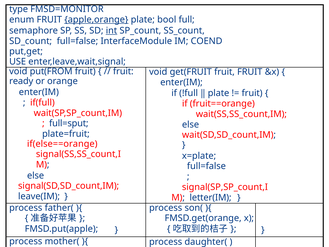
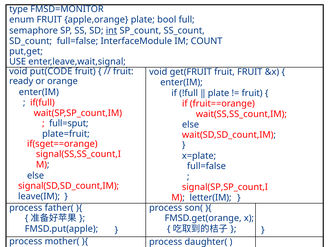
apple,orange underline: present -> none
COEND: COEND -> COUNT
put(FROM: put(FROM -> put(CODE
if(else==orange: if(else==orange -> if(sget==orange
